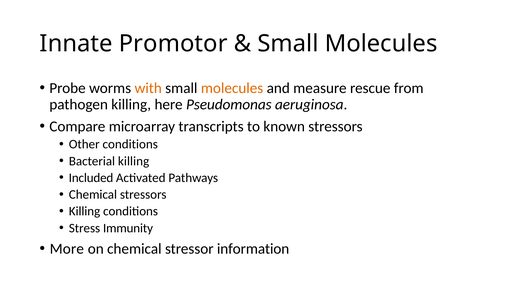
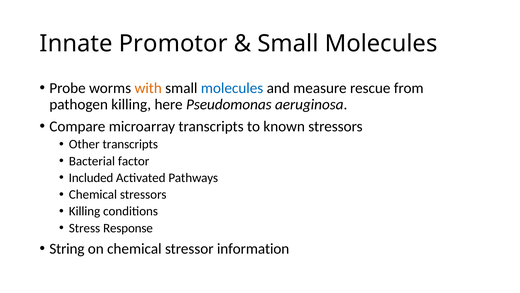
molecules at (232, 88) colour: orange -> blue
Other conditions: conditions -> transcripts
Bacterial killing: killing -> factor
Immunity: Immunity -> Response
More: More -> String
